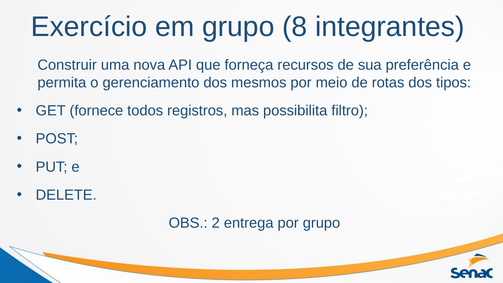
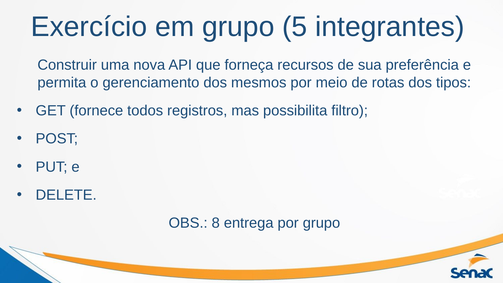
8: 8 -> 5
2: 2 -> 8
